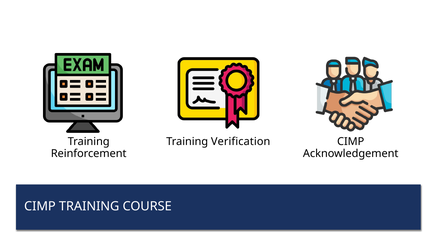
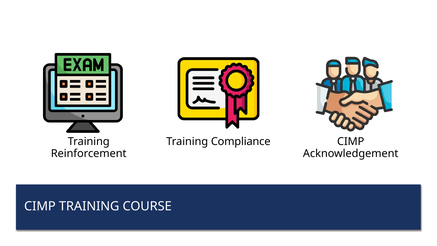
Verification: Verification -> Compliance
